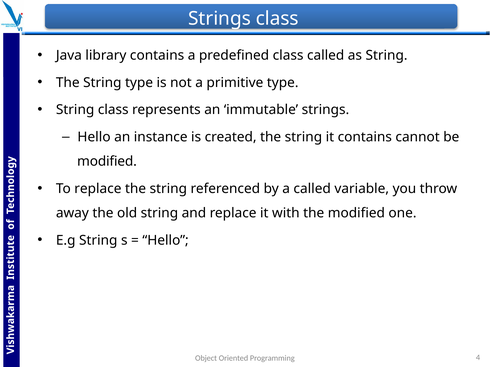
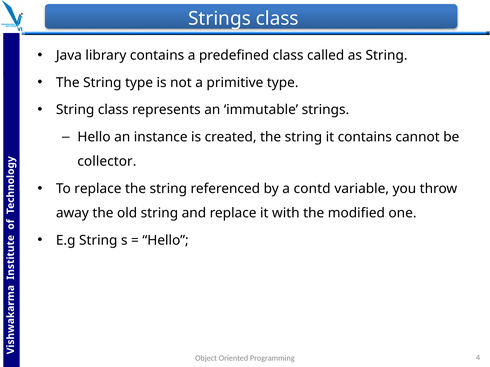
modified at (107, 162): modified -> collector
a called: called -> contd
